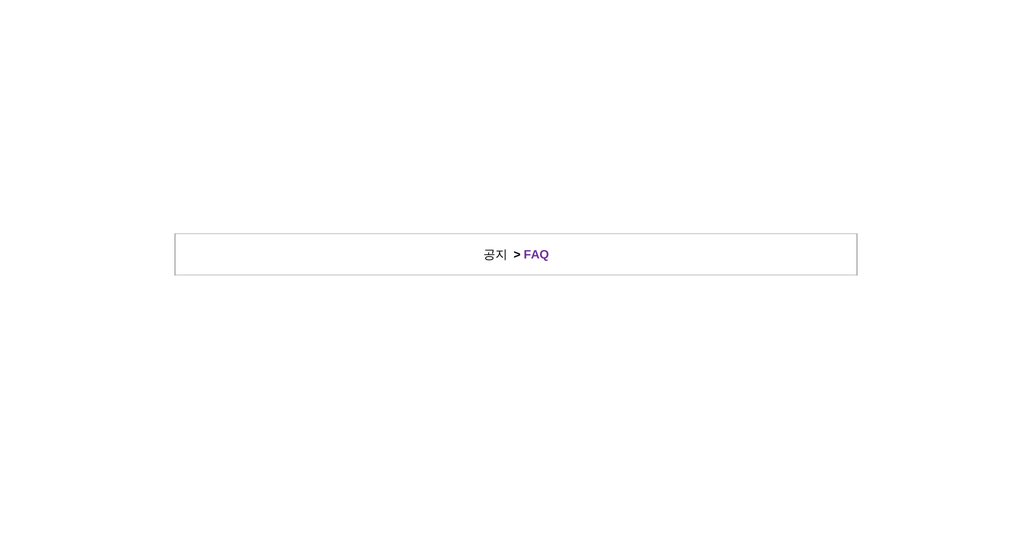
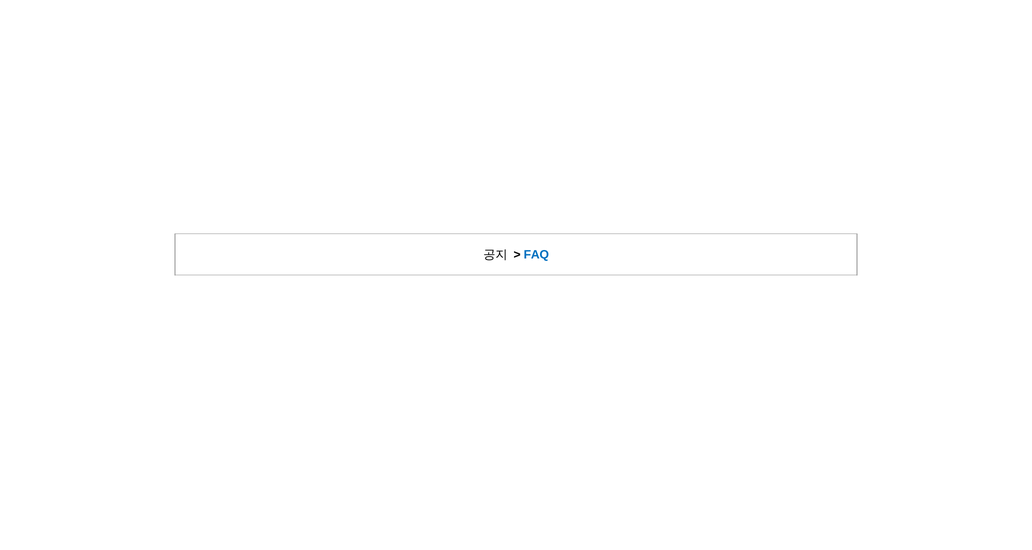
FAQ colour: purple -> blue
